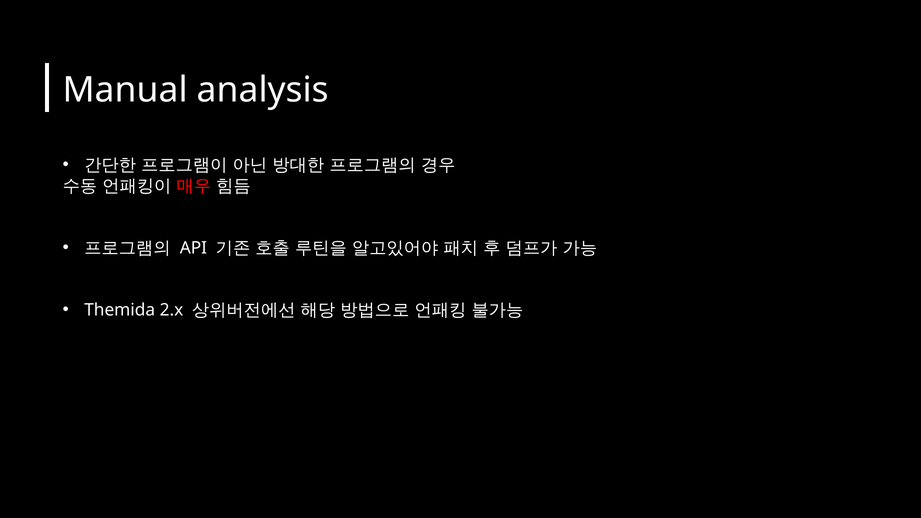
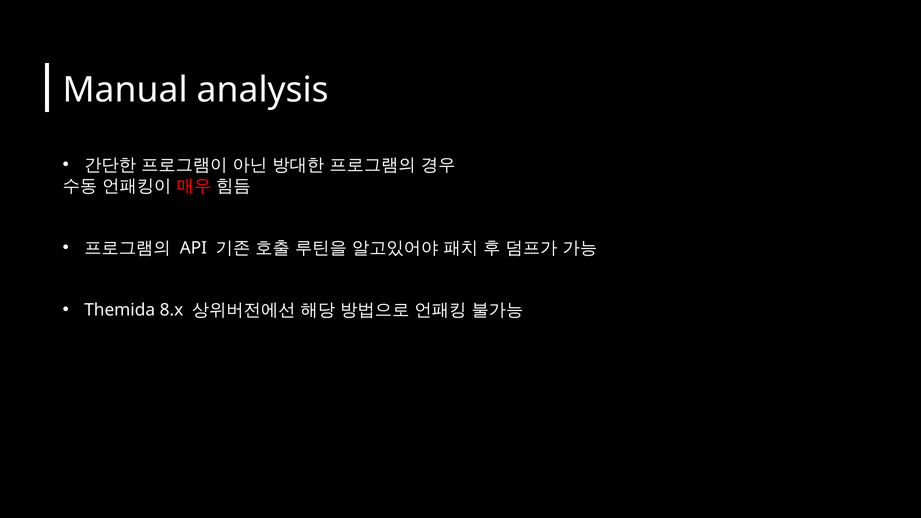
2.x: 2.x -> 8.x
